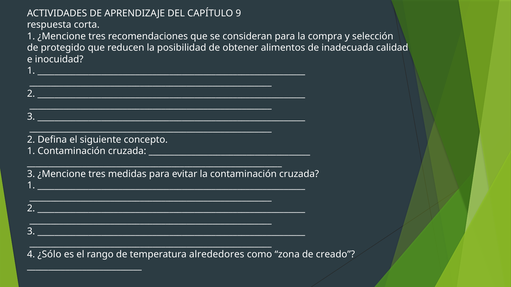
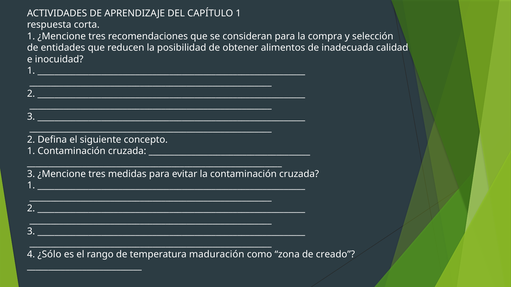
CAPÍTULO 9: 9 -> 1
protegido: protegido -> entidades
alrededores: alrededores -> maduración
